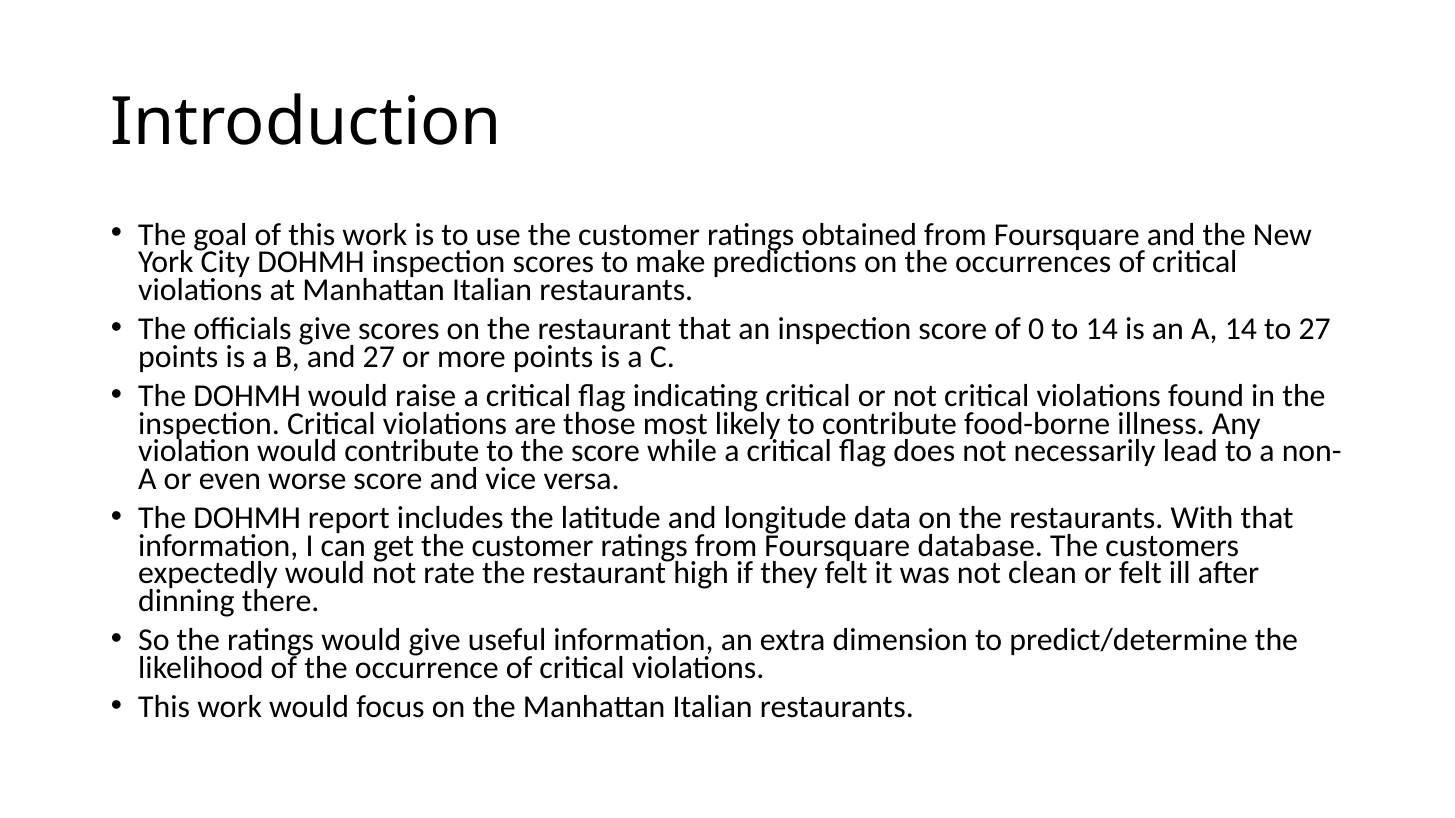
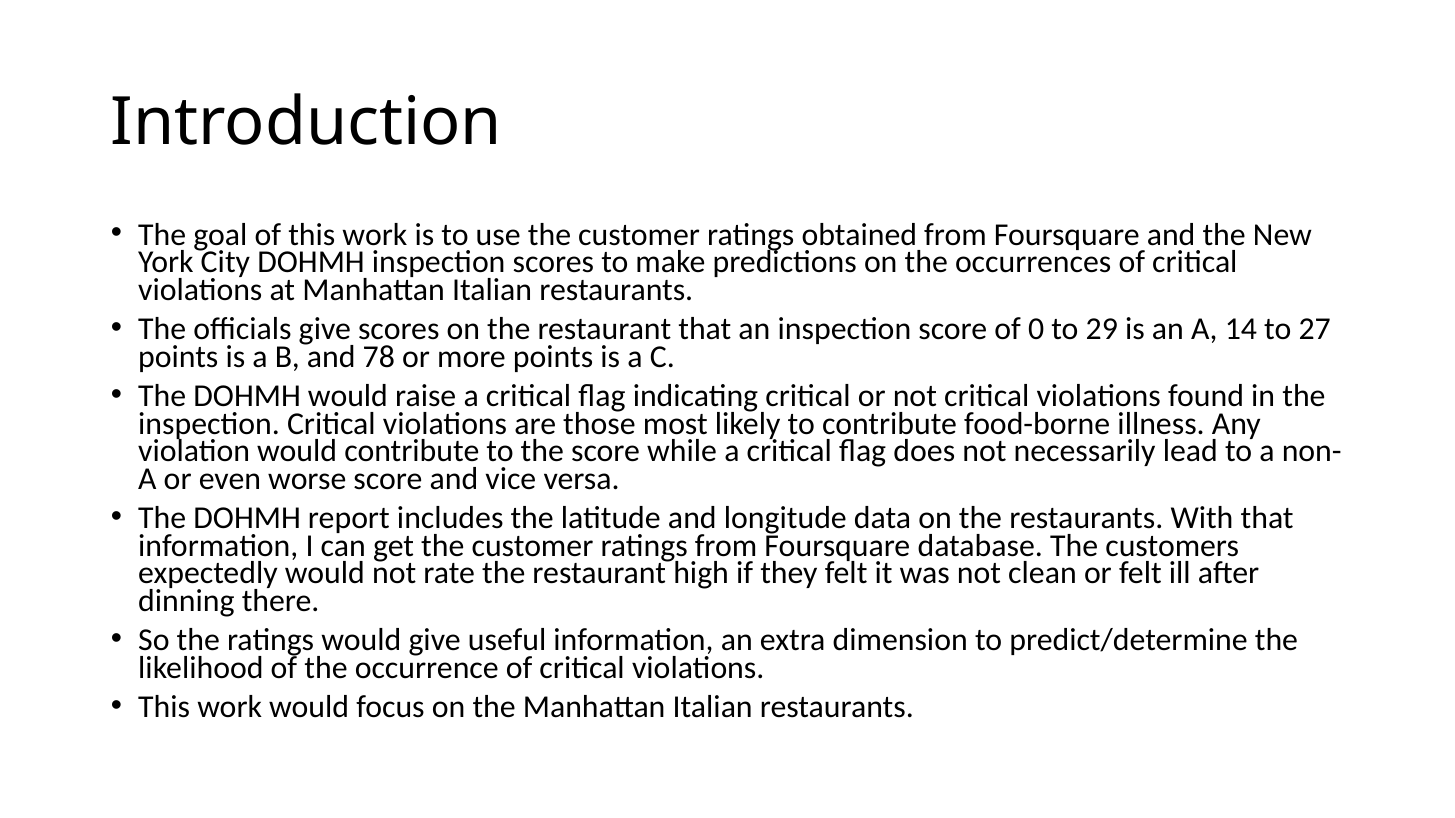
to 14: 14 -> 29
and 27: 27 -> 78
